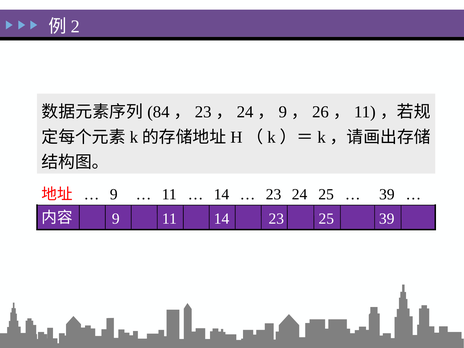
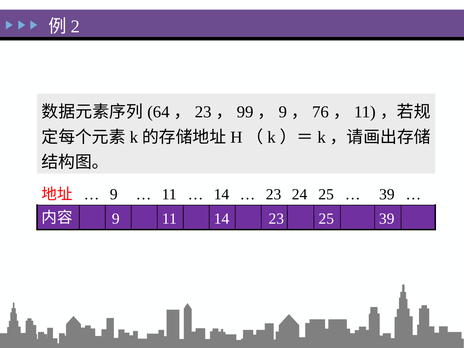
84: 84 -> 64
24 at (245, 112): 24 -> 99
26: 26 -> 76
